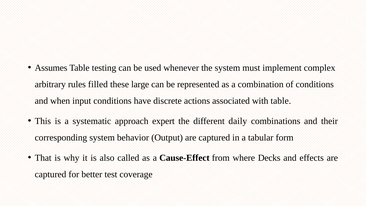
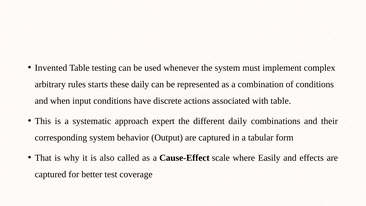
Assumes: Assumes -> Invented
filled: filled -> starts
these large: large -> daily
from: from -> scale
Decks: Decks -> Easily
